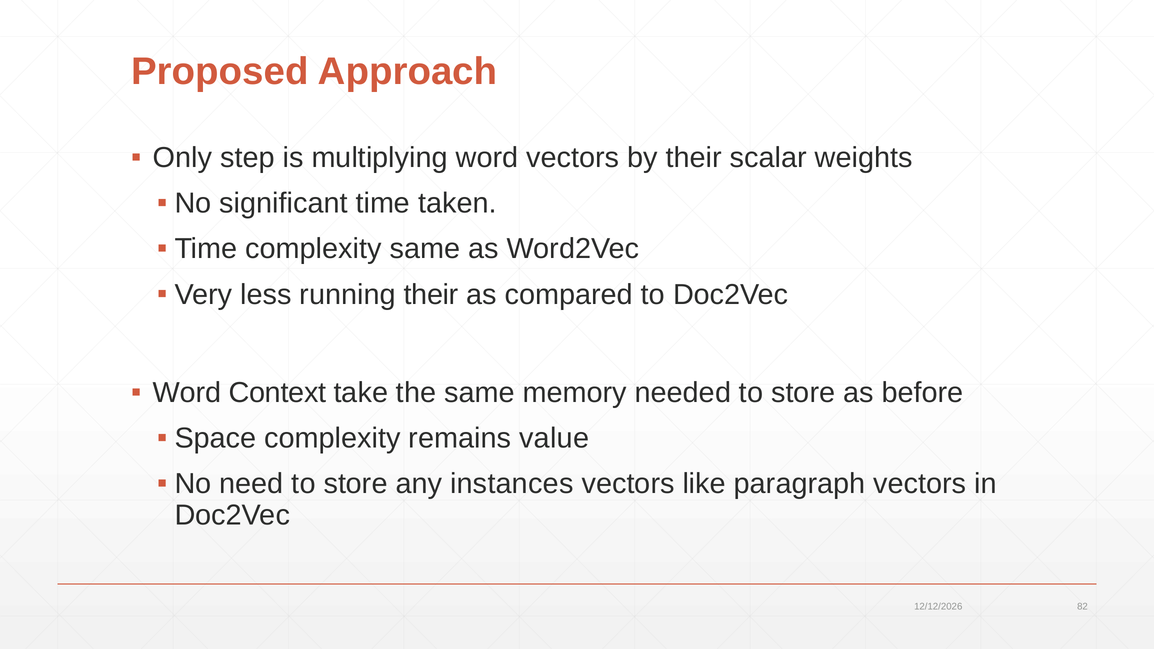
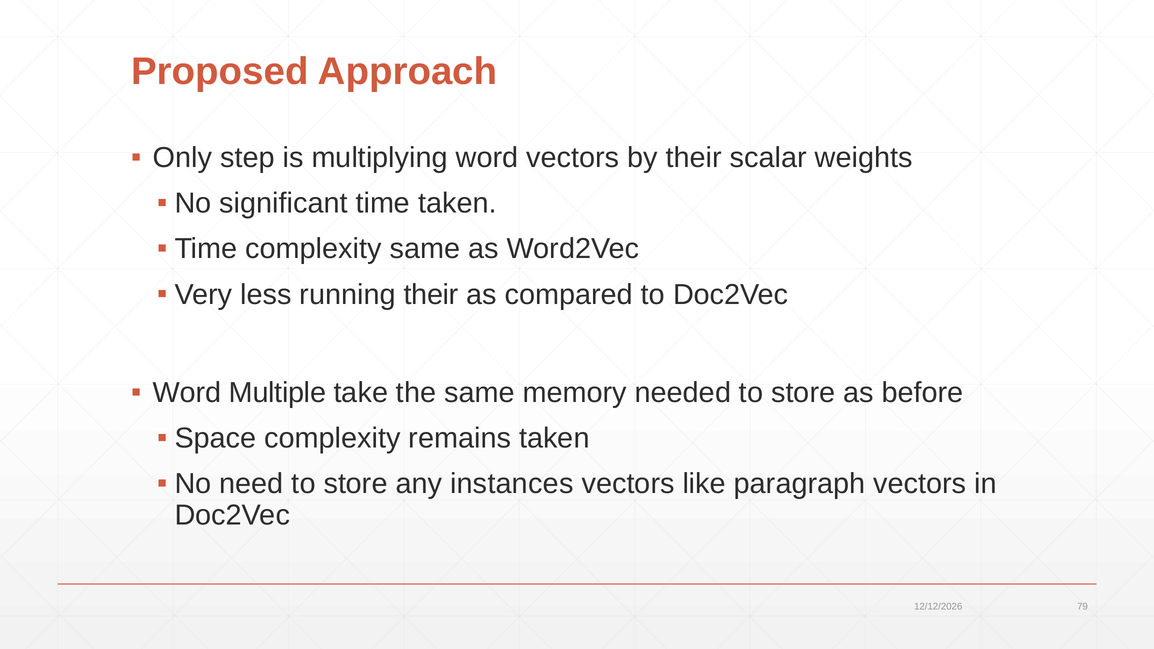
Context: Context -> Multiple
remains value: value -> taken
82: 82 -> 79
